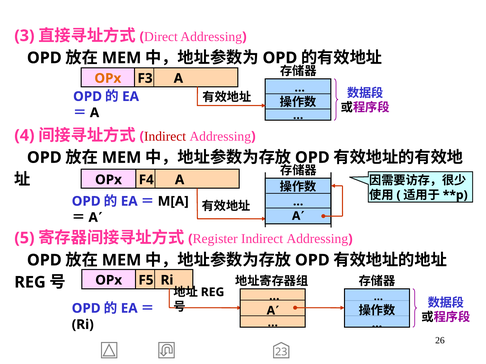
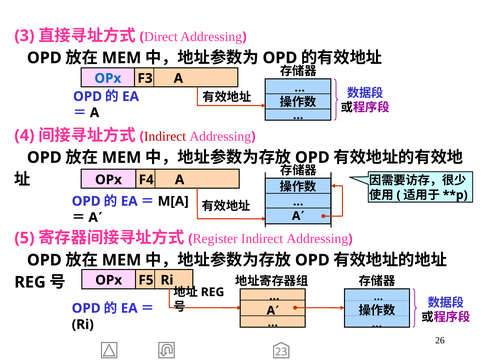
OPx at (108, 78) colour: orange -> blue
